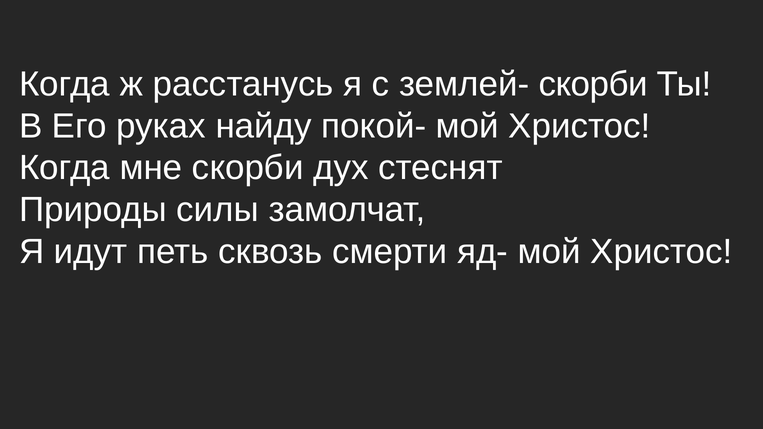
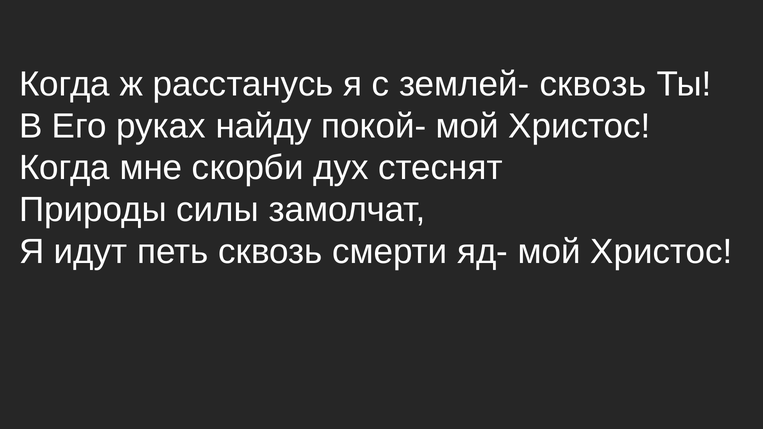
землей- скорби: скорби -> сквозь
